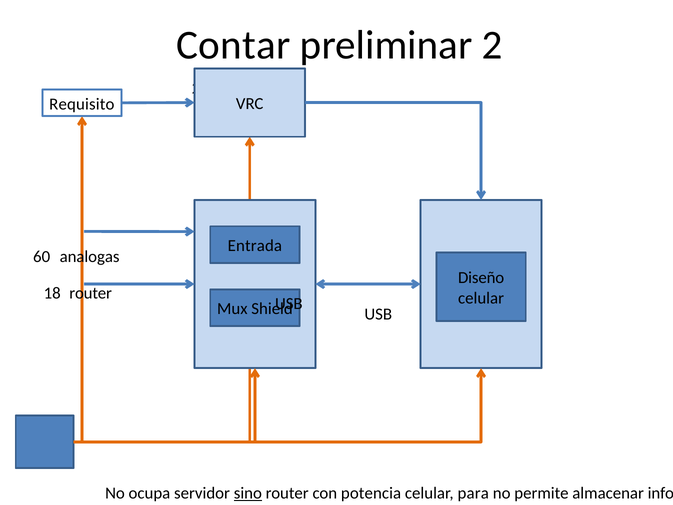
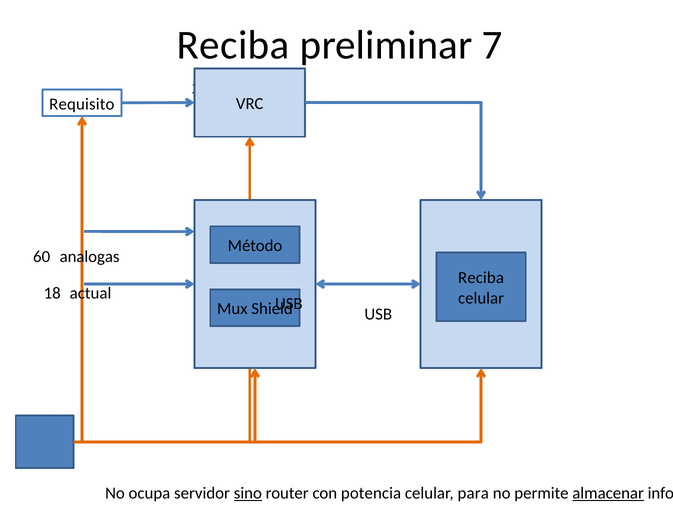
Contar at (233, 45): Contar -> Reciba
preliminar 2: 2 -> 7
Entrada: Entrada -> Método
Diseño at (481, 278): Diseño -> Reciba
18 router: router -> actual
almacenar underline: none -> present
